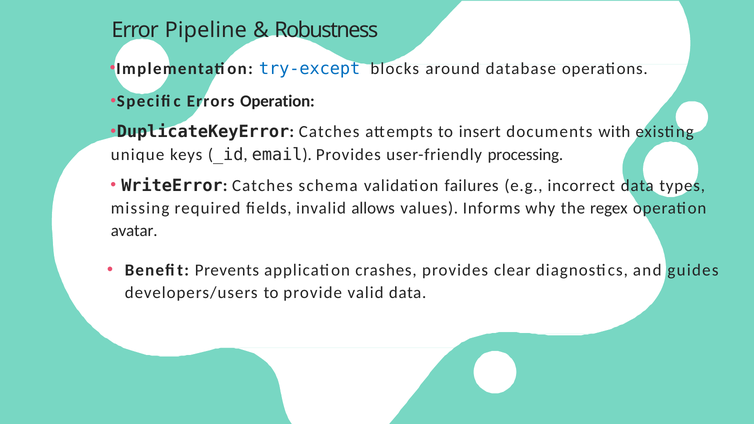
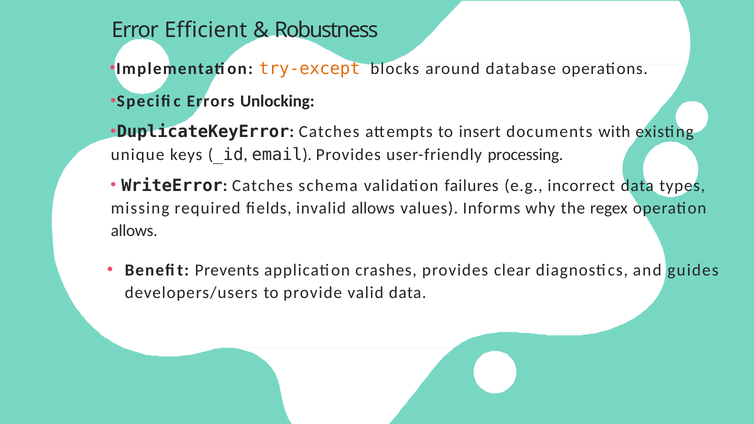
Pipeline: Pipeline -> Efficient
try-except colour: blue -> orange
Errors Operation: Operation -> Unlocking
avatar at (134, 231): avatar -> allows
